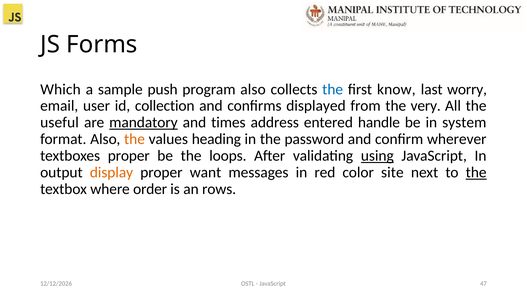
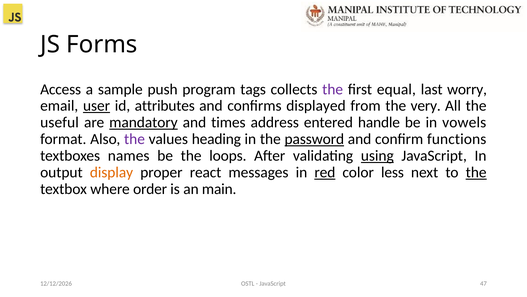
Which: Which -> Access
program also: also -> tags
the at (333, 89) colour: blue -> purple
know: know -> equal
user underline: none -> present
collection: collection -> attributes
system: system -> vowels
the at (134, 139) colour: orange -> purple
password underline: none -> present
wherever: wherever -> functions
textboxes proper: proper -> names
want: want -> react
red underline: none -> present
site: site -> less
rows: rows -> main
